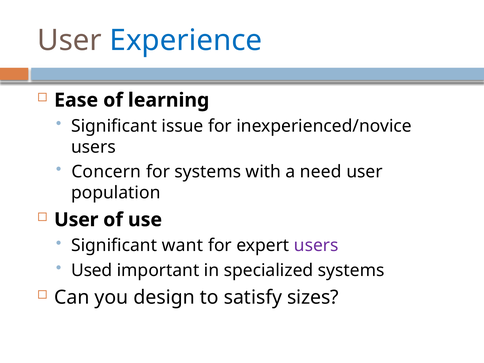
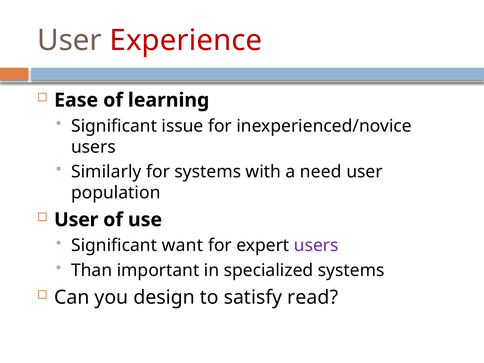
Experience colour: blue -> red
Concern: Concern -> Similarly
Used: Used -> Than
sizes: sizes -> read
